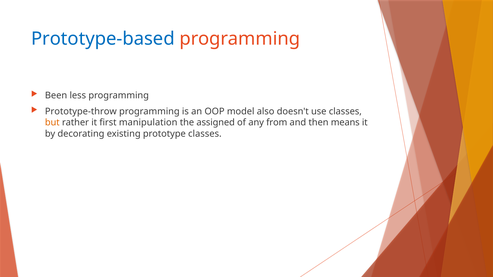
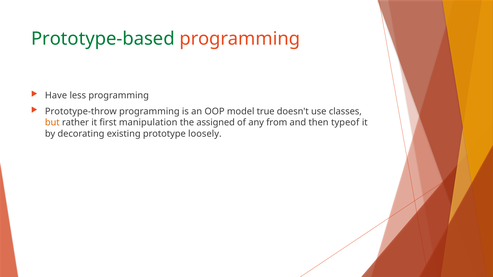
Prototype-based colour: blue -> green
Been: Been -> Have
also: also -> true
means: means -> typeof
prototype classes: classes -> loosely
